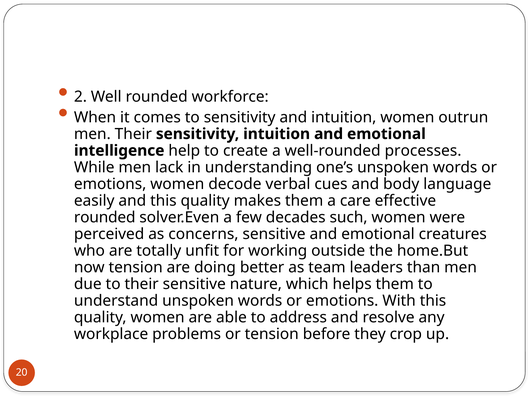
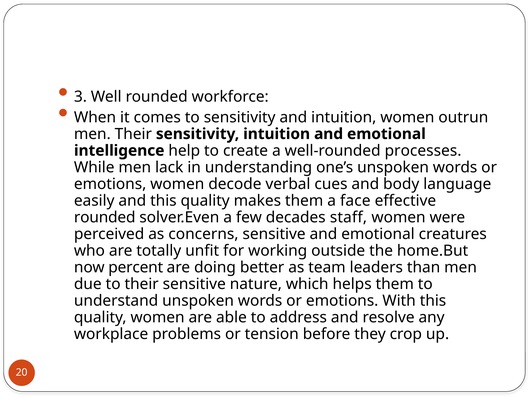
2: 2 -> 3
care: care -> face
such: such -> staff
now tension: tension -> percent
